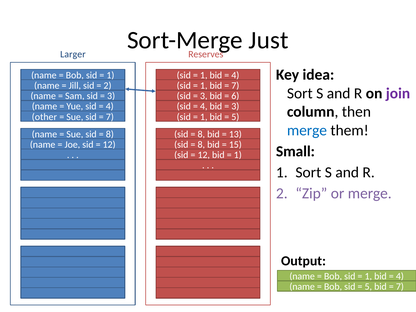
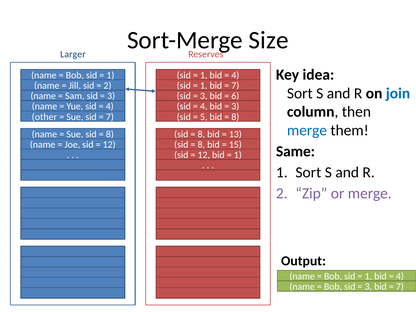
Just: Just -> Size
join colour: purple -> blue
1 at (204, 117): 1 -> 5
5 at (235, 117): 5 -> 8
Small: Small -> Same
5 at (368, 287): 5 -> 3
